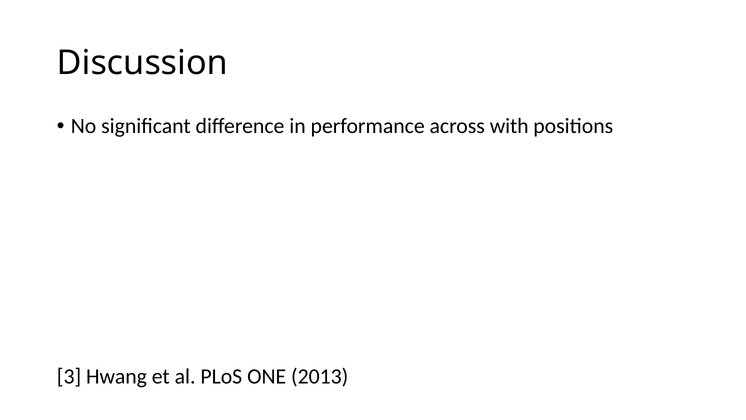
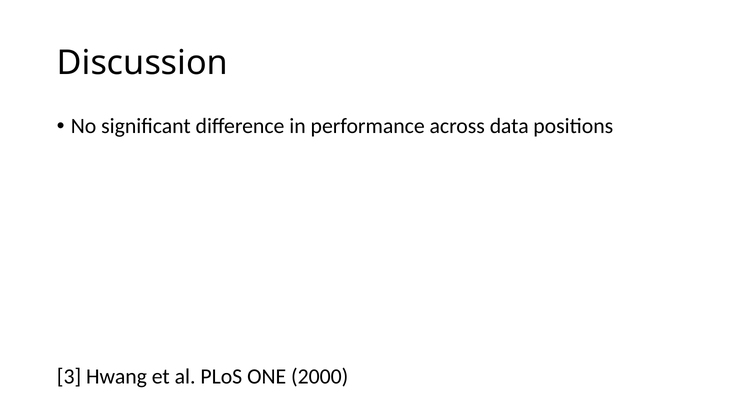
with: with -> data
2013: 2013 -> 2000
